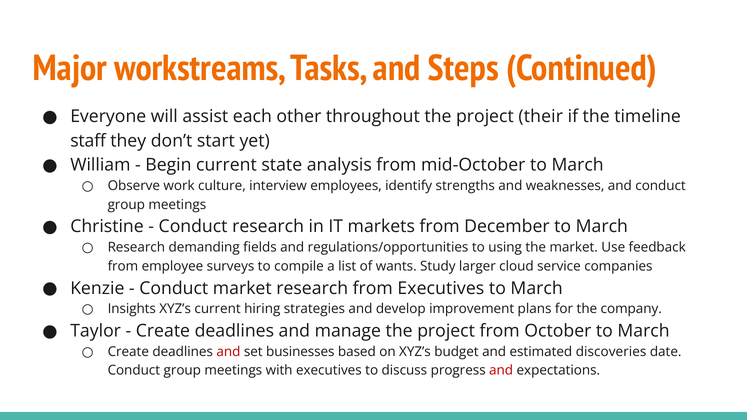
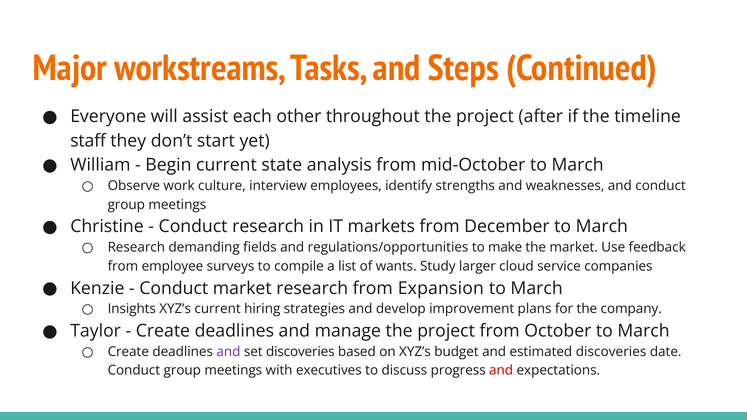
their: their -> after
using: using -> make
from Executives: Executives -> Expansion
and at (228, 352) colour: red -> purple
set businesses: businesses -> discoveries
